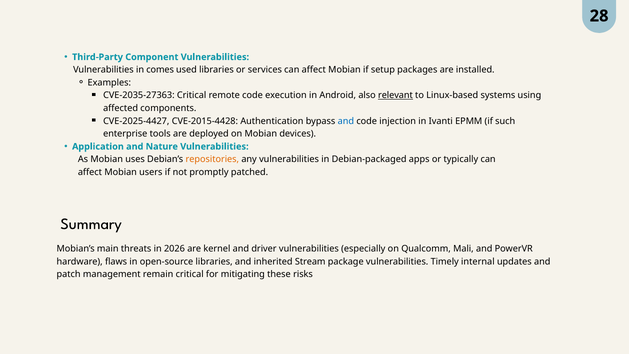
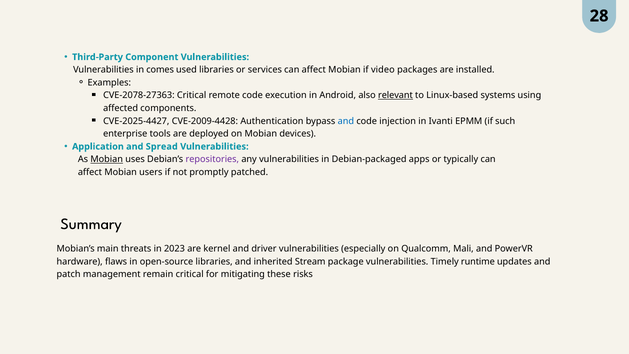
setup: setup -> video
CVE-2035-27363: CVE-2035-27363 -> CVE-2078-27363
CVE-2015-4428: CVE-2015-4428 -> CVE-2009-4428
Nature: Nature -> Spread
Mobian at (107, 159) underline: none -> present
repositories colour: orange -> purple
2026: 2026 -> 2023
internal: internal -> runtime
